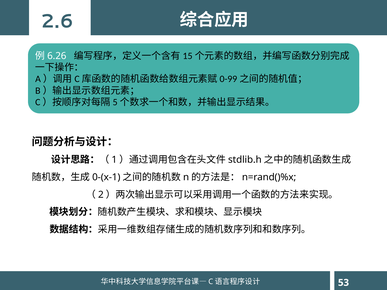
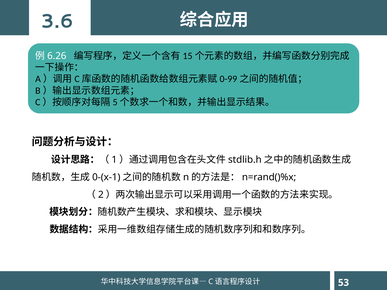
2.6: 2.6 -> 3.6
